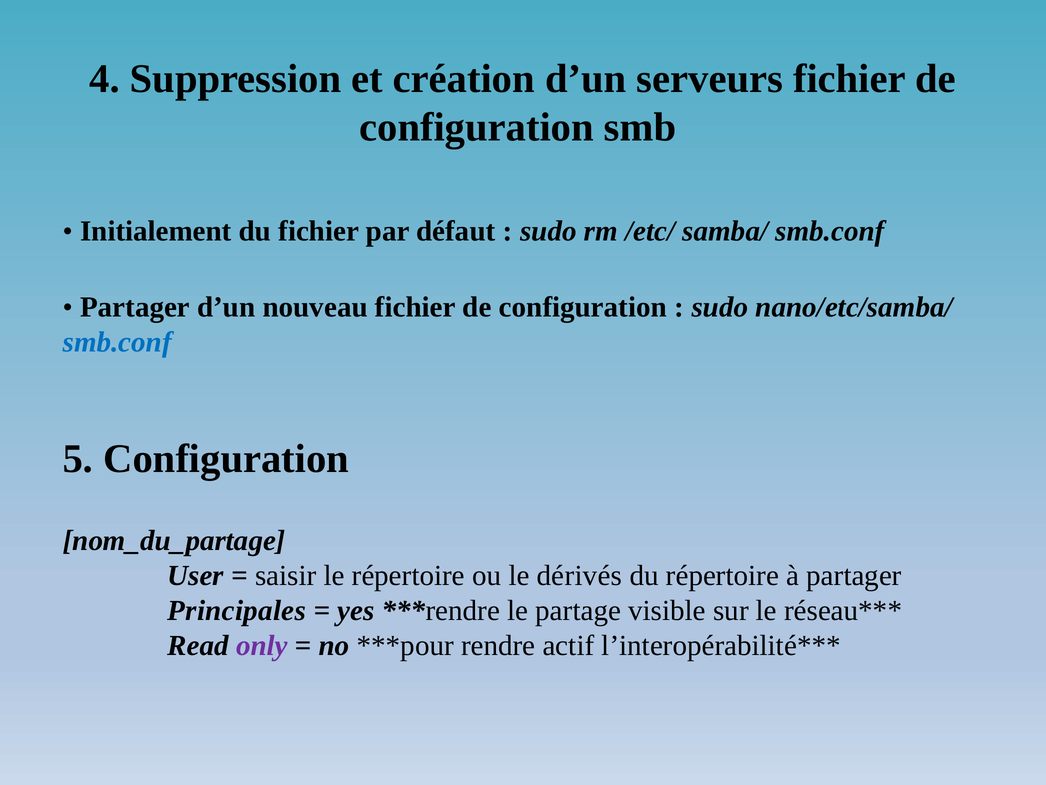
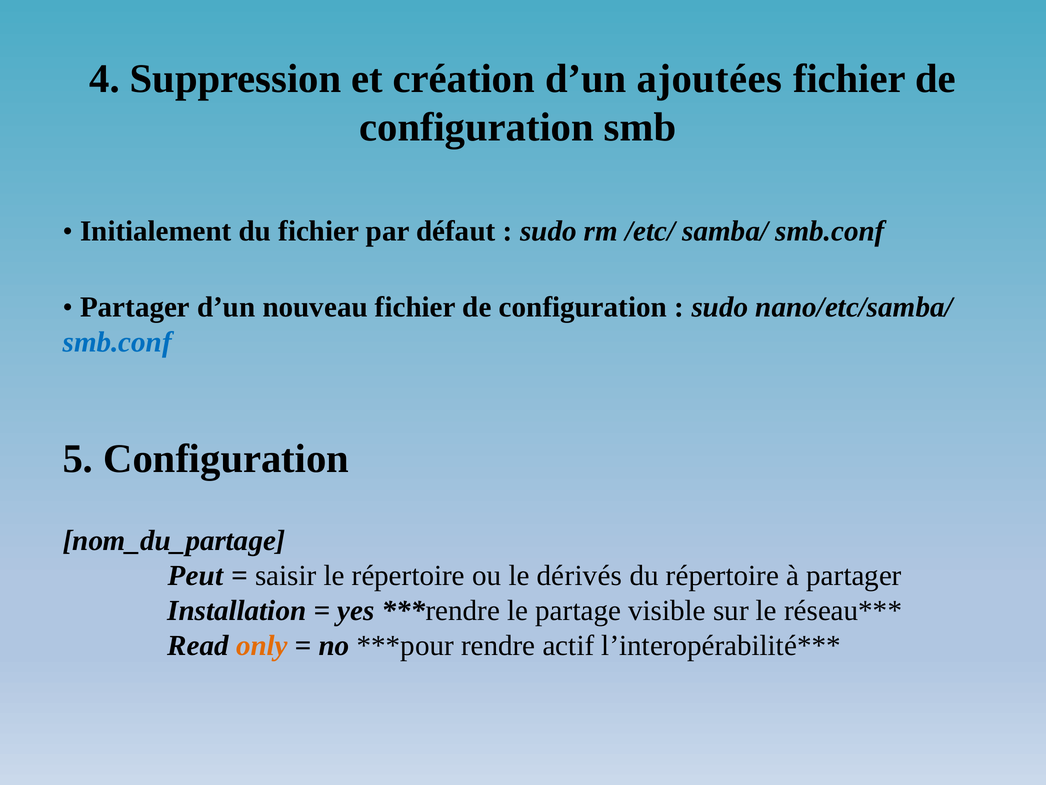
serveurs: serveurs -> ajoutées
User: User -> Peut
Principales: Principales -> Installation
only colour: purple -> orange
